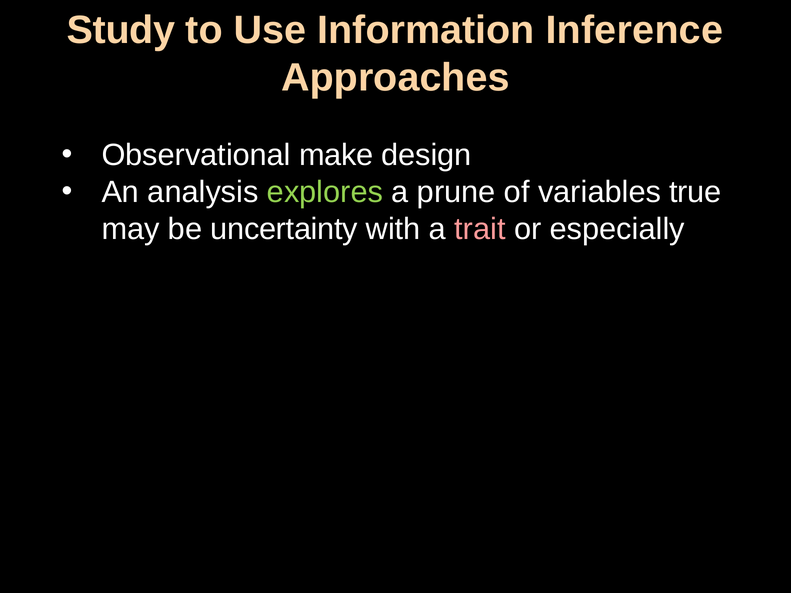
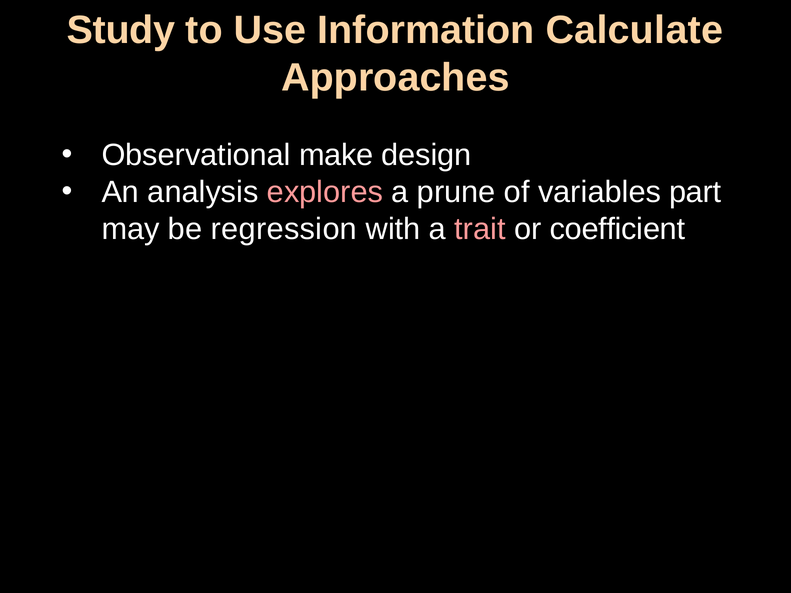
Inference: Inference -> Calculate
explores colour: light green -> pink
true: true -> part
uncertainty: uncertainty -> regression
especially: especially -> coefficient
